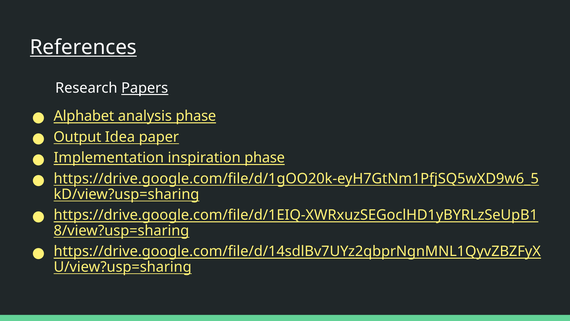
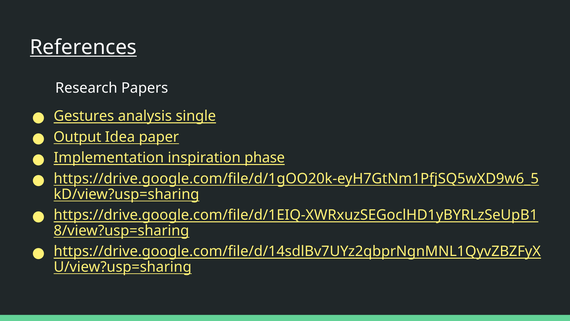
Papers underline: present -> none
Alphabet: Alphabet -> Gestures
analysis phase: phase -> single
